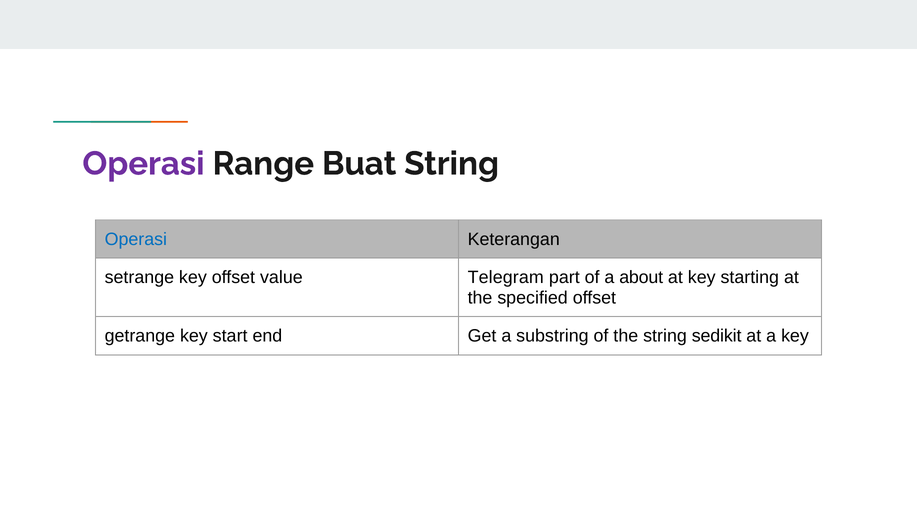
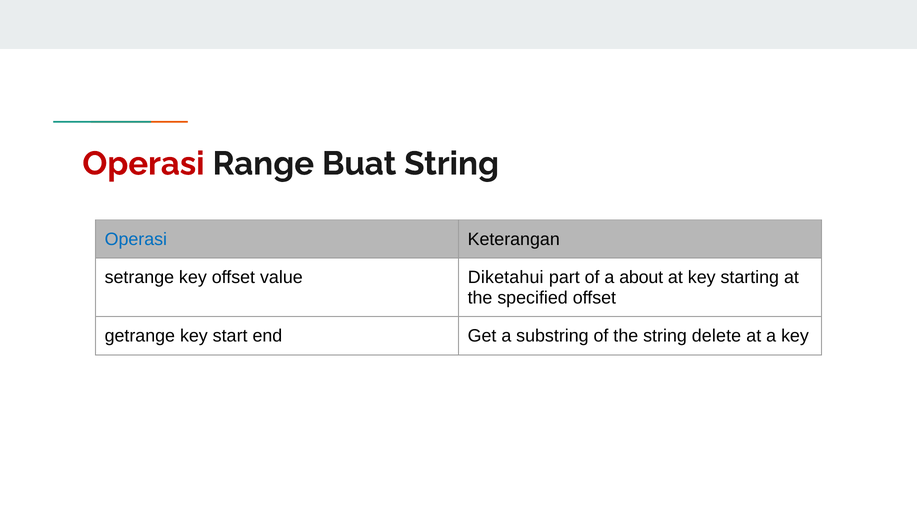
Operasi at (143, 164) colour: purple -> red
Telegram: Telegram -> Diketahui
sedikit: sedikit -> delete
